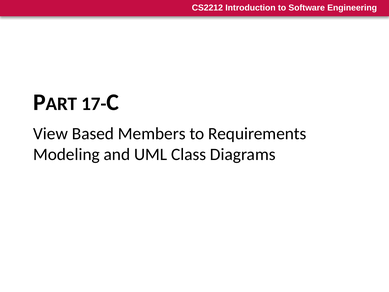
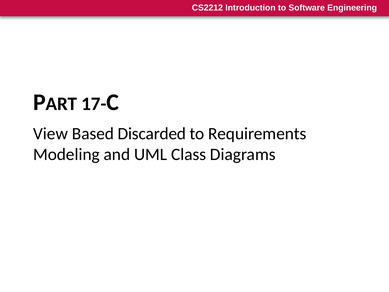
Members: Members -> Discarded
